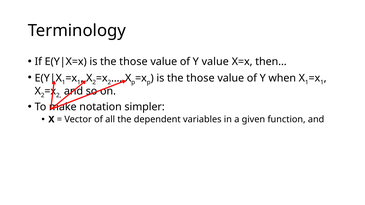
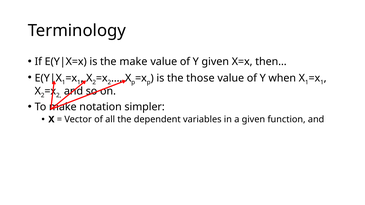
those at (133, 62): those -> make
Y value: value -> given
